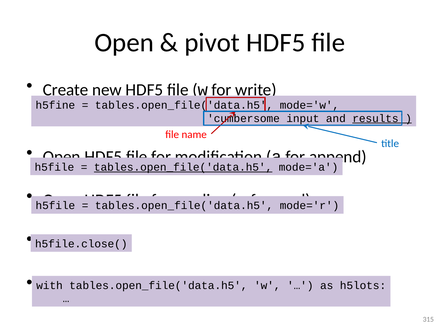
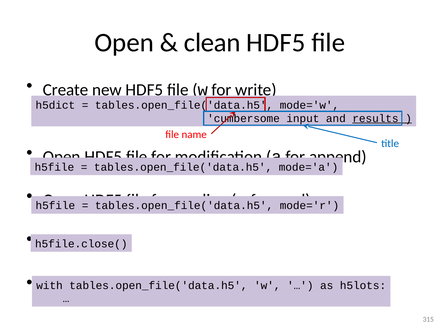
pivot: pivot -> clean
h5fine: h5fine -> h5dict
tables.open_file('data.h5 at (183, 167) underline: present -> none
